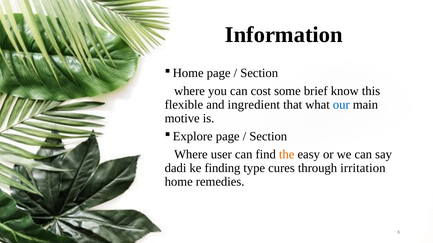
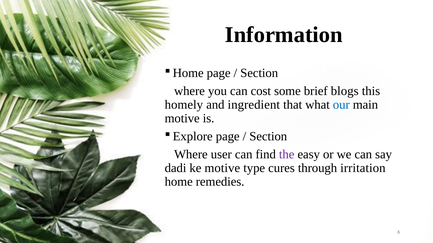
know: know -> blogs
flexible: flexible -> homely
the colour: orange -> purple
ke finding: finding -> motive
